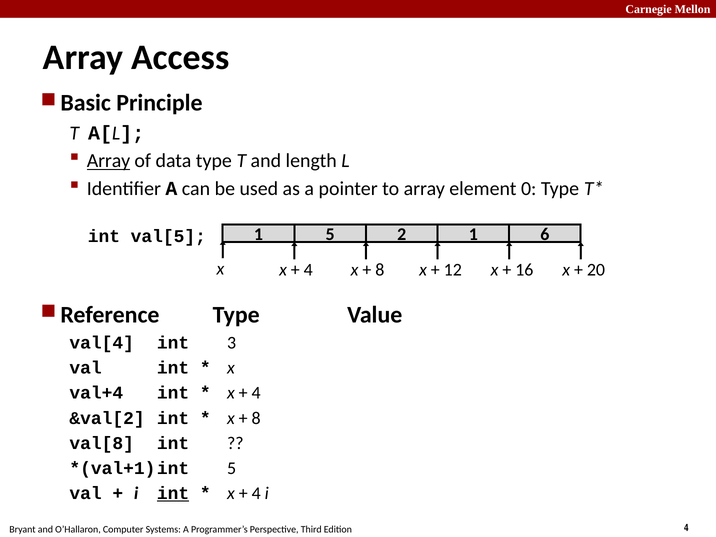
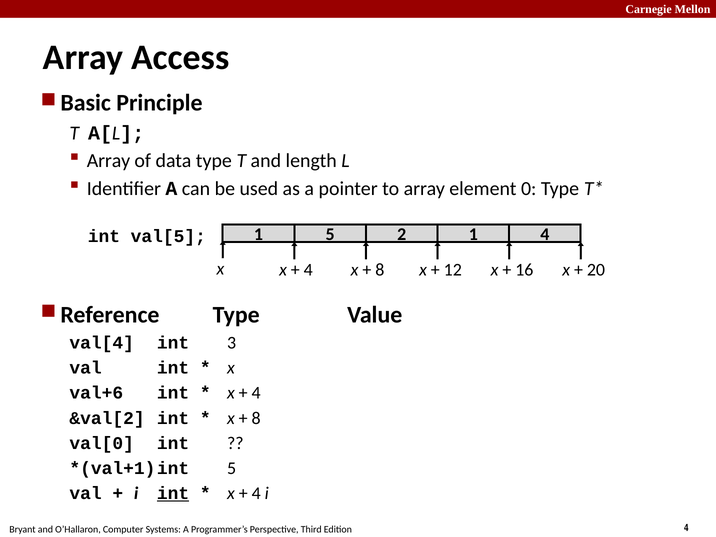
Array at (108, 161) underline: present -> none
1 6: 6 -> 4
val+4: val+4 -> val+6
val[8: val[8 -> val[0
